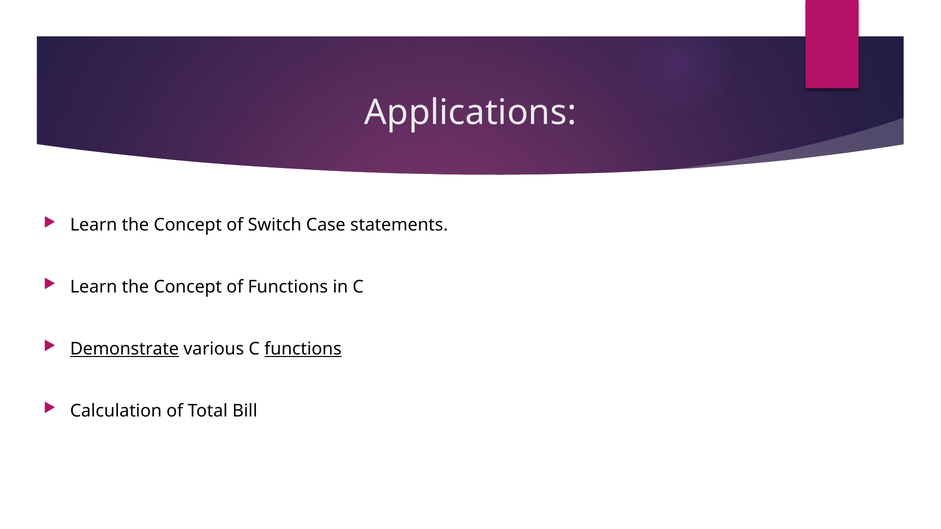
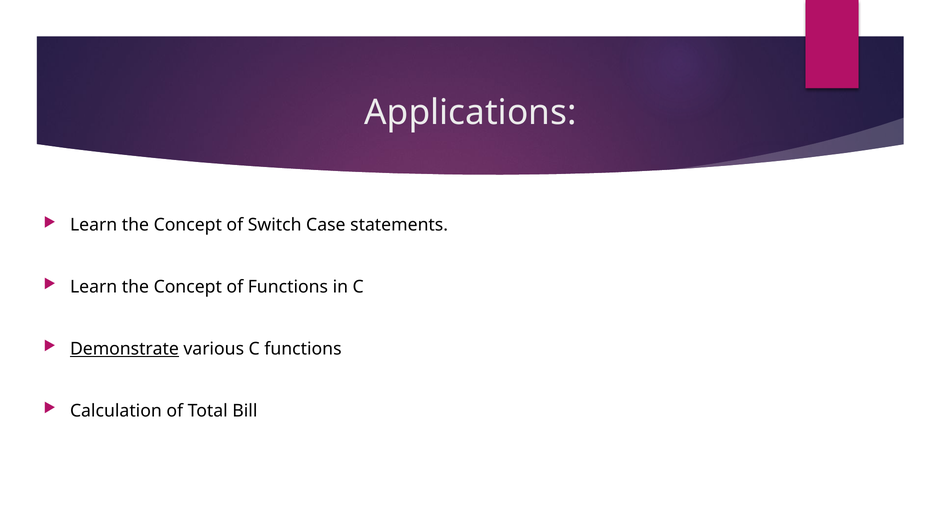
functions at (303, 349) underline: present -> none
